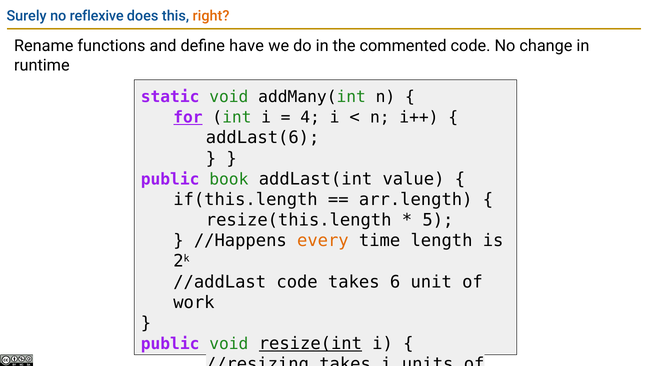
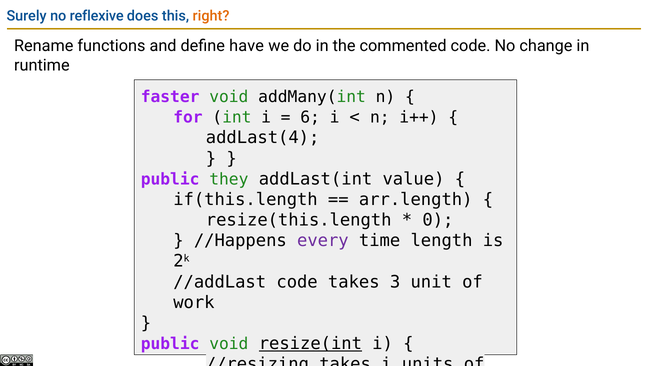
static: static -> faster
for underline: present -> none
4: 4 -> 6
addLast(6: addLast(6 -> addLast(4
book: book -> they
5: 5 -> 0
every colour: orange -> purple
6: 6 -> 3
